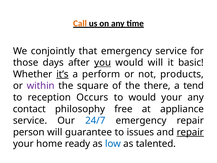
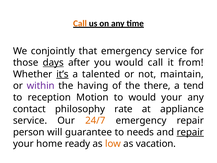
days underline: none -> present
you underline: present -> none
would will: will -> call
basic: basic -> from
perform: perform -> talented
products: products -> maintain
square: square -> having
Occurs: Occurs -> Motion
free: free -> rate
24/7 colour: blue -> orange
issues: issues -> needs
low colour: blue -> orange
talented: talented -> vacation
